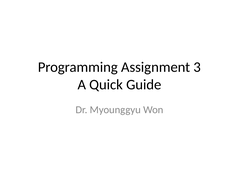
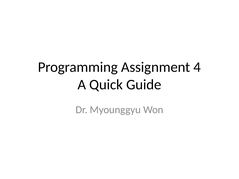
3: 3 -> 4
